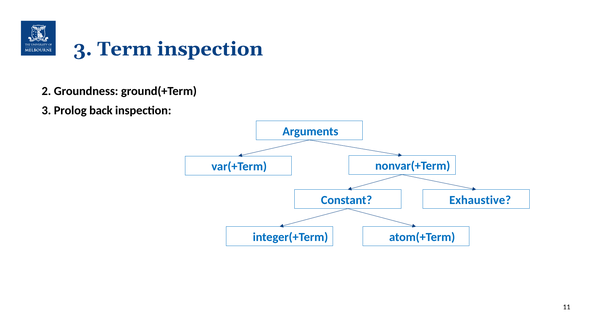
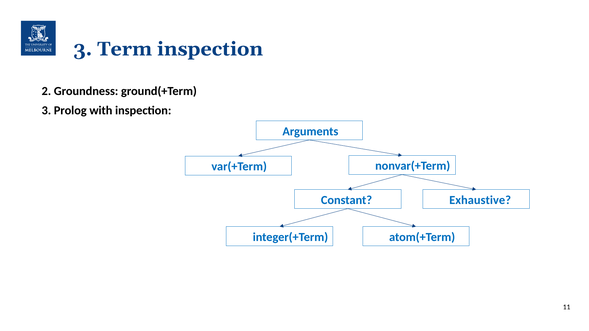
back: back -> with
